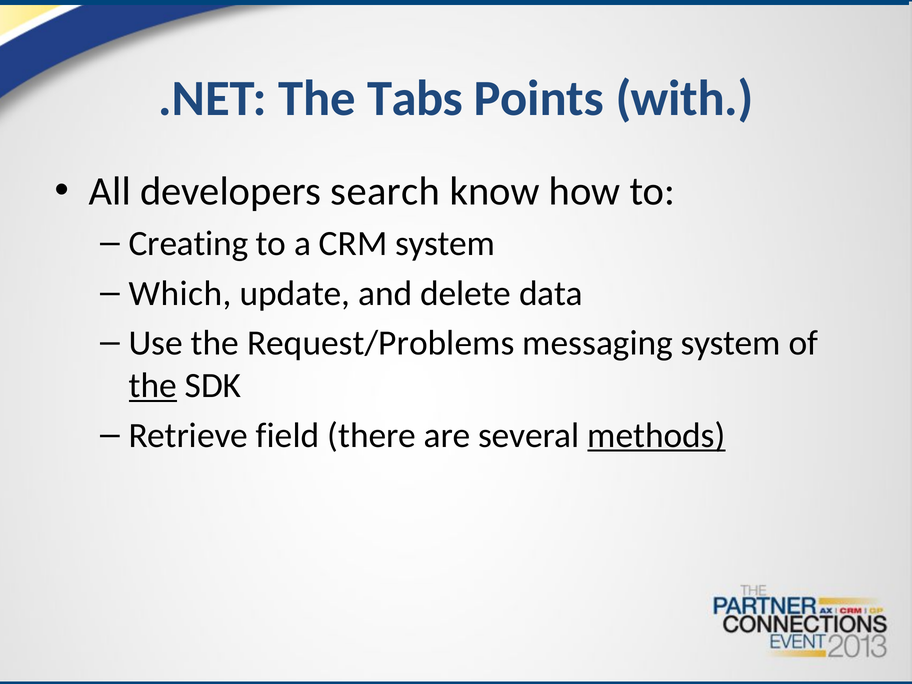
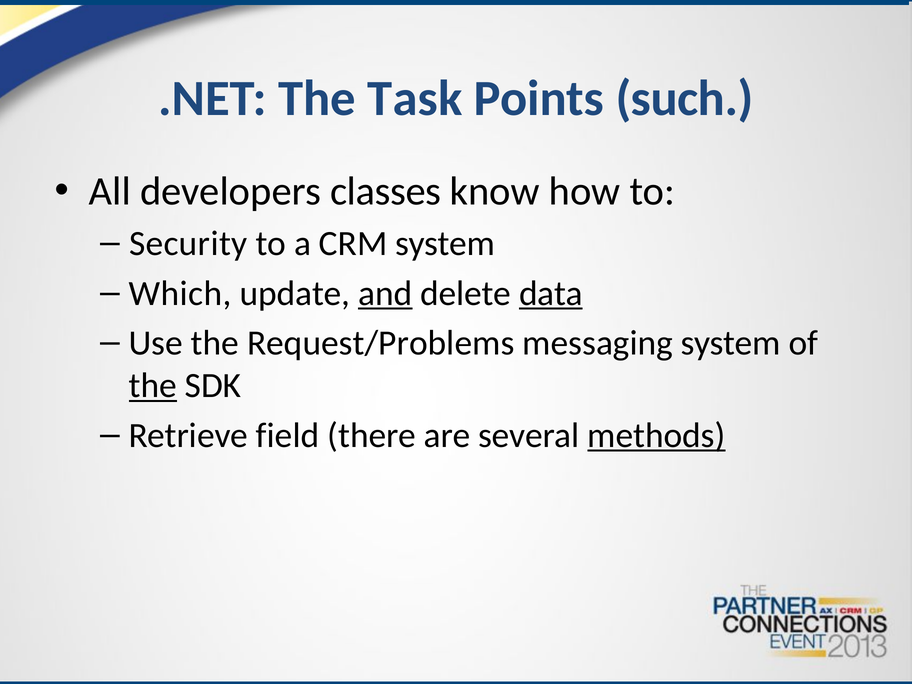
Tabs: Tabs -> Task
with: with -> such
search: search -> classes
Creating: Creating -> Security
and underline: none -> present
data underline: none -> present
